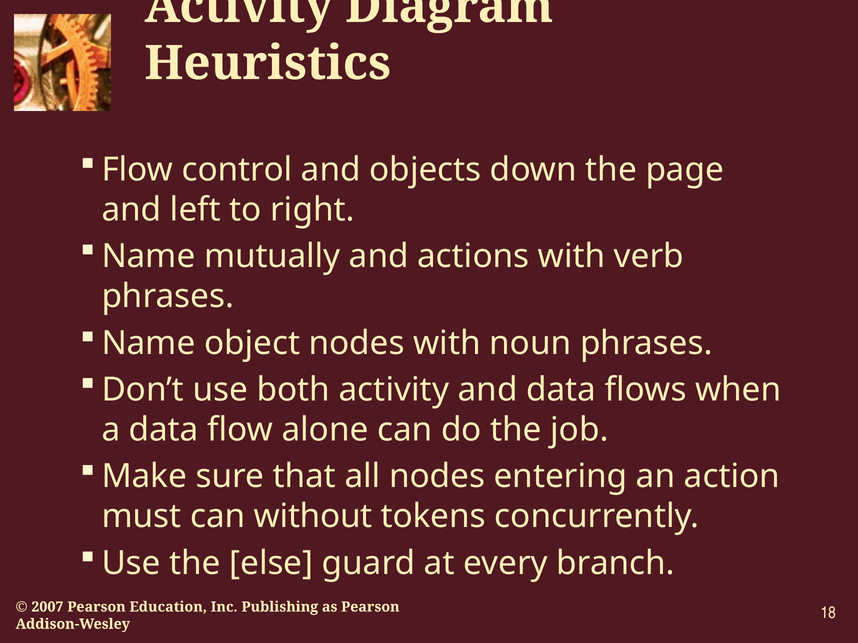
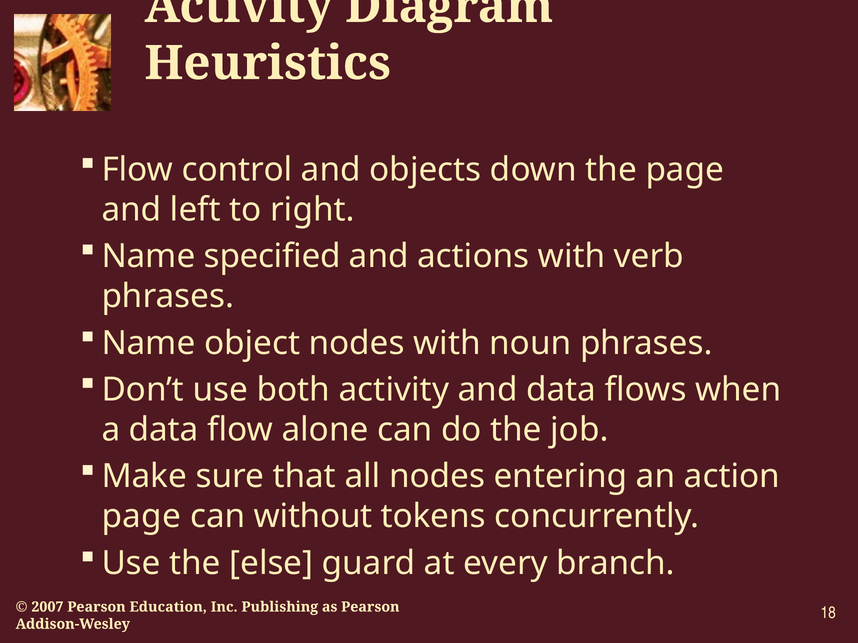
mutually: mutually -> specified
must at (142, 517): must -> page
